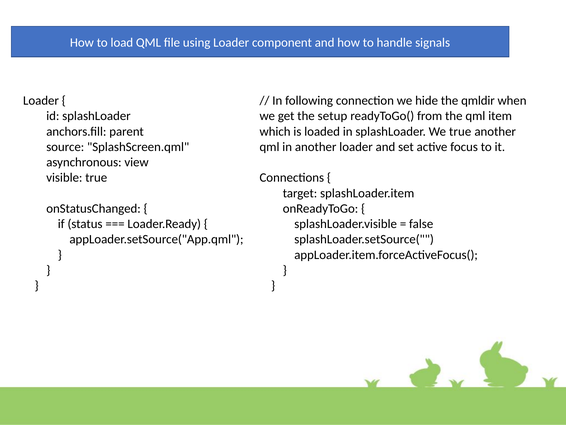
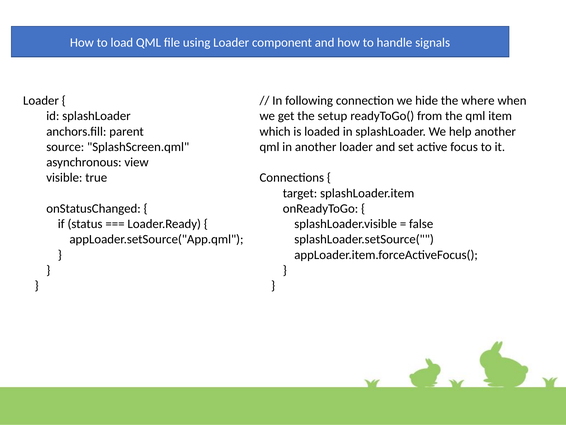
qmldir: qmldir -> where
We true: true -> help
